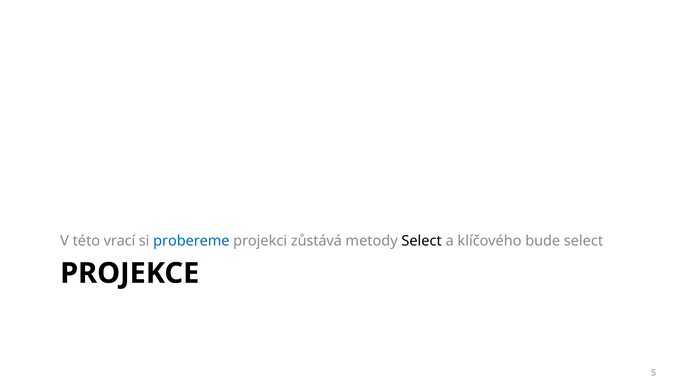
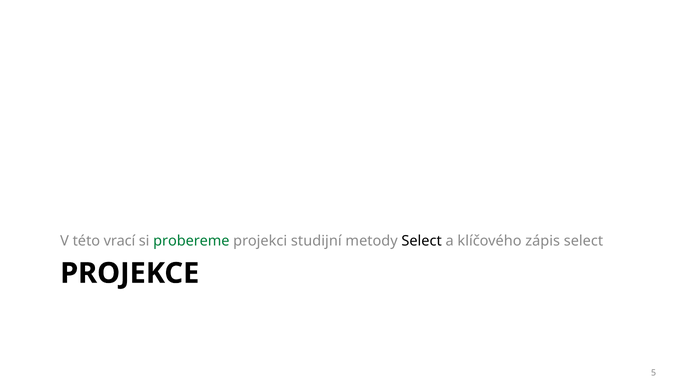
probereme colour: blue -> green
zůstává: zůstává -> studijní
bude: bude -> zápis
